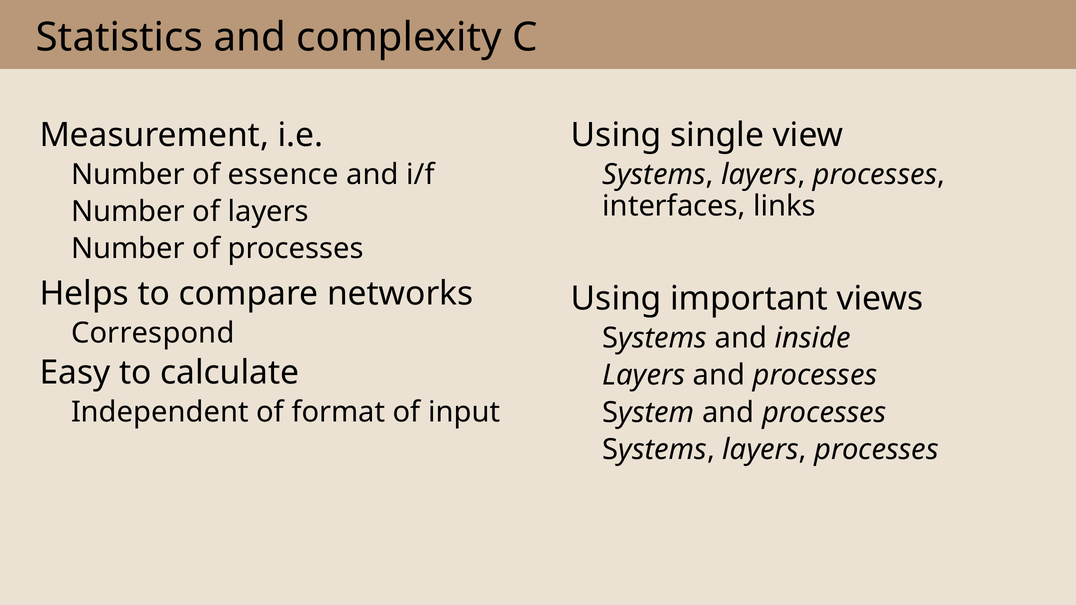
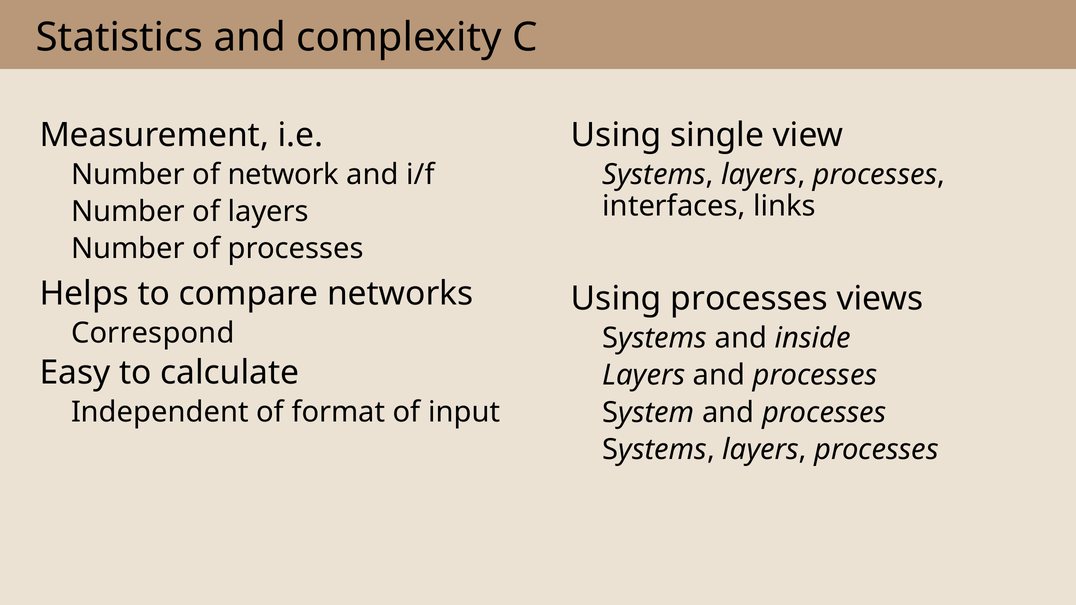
essence: essence -> network
Using important: important -> processes
